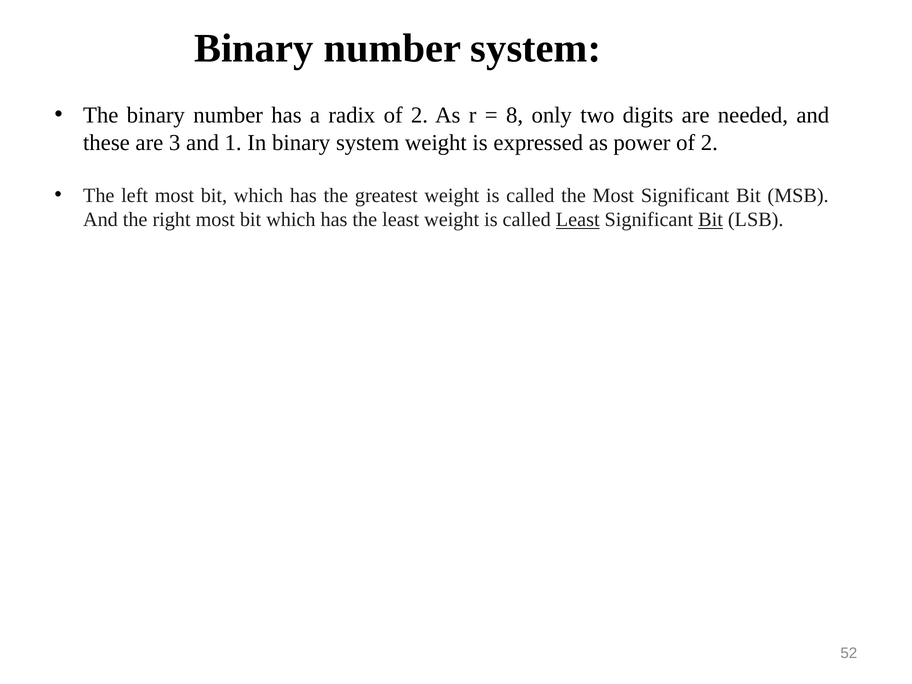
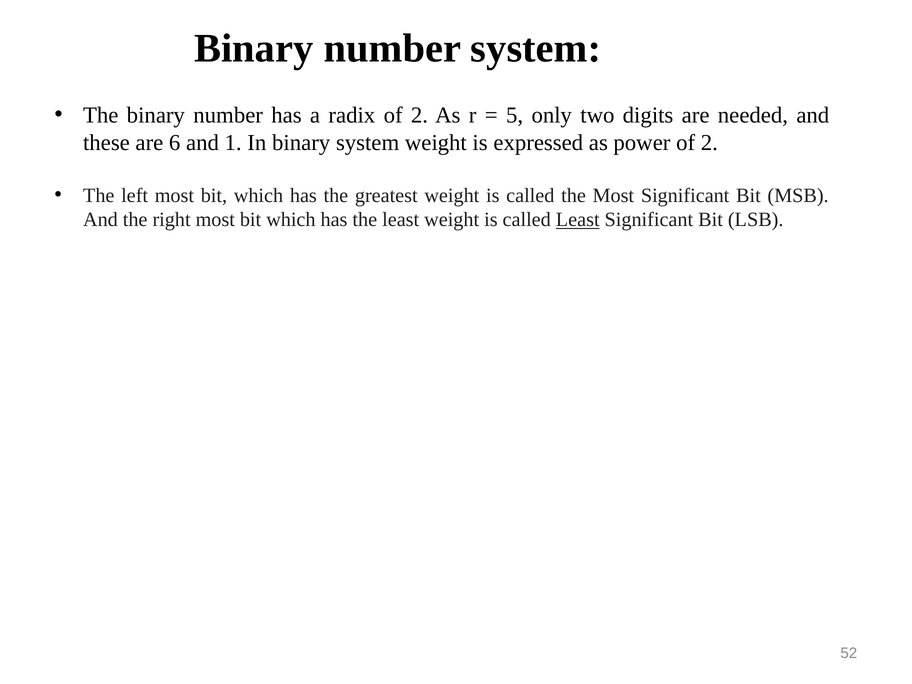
8: 8 -> 5
3: 3 -> 6
Bit at (711, 220) underline: present -> none
